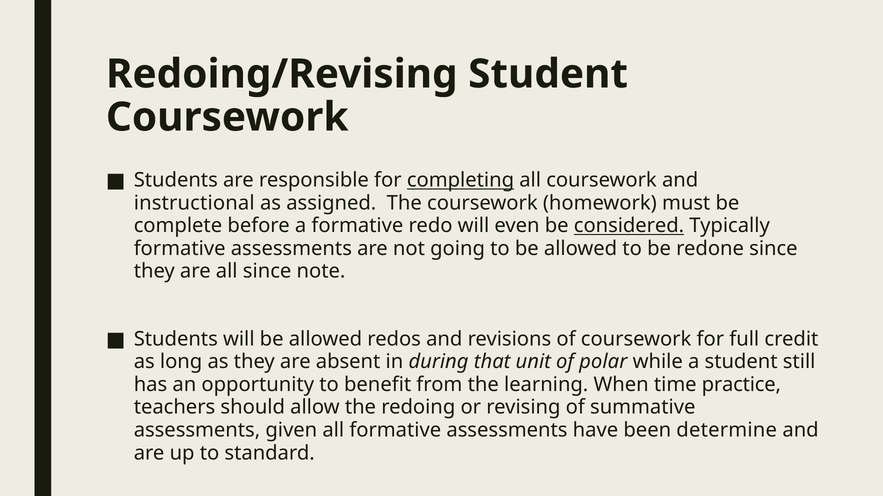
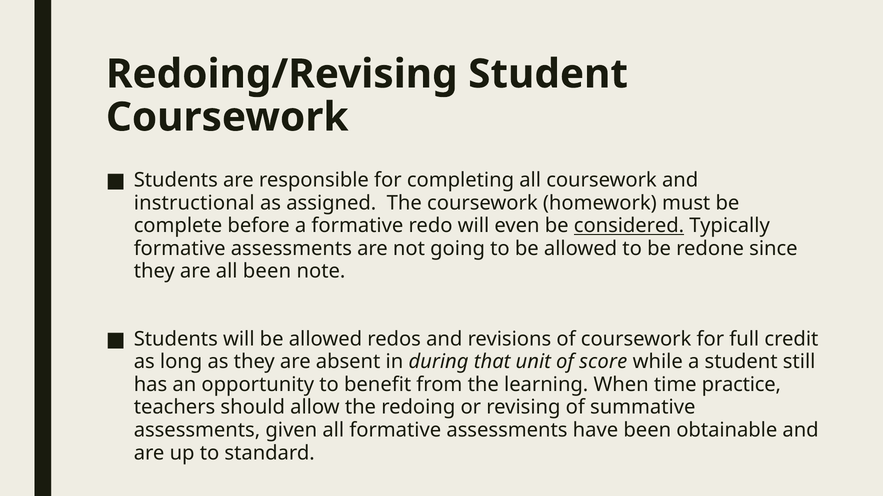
completing underline: present -> none
all since: since -> been
polar: polar -> score
determine: determine -> obtainable
